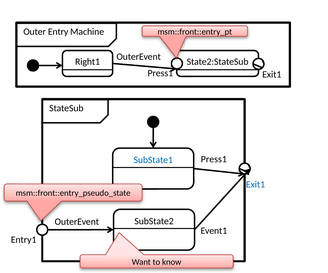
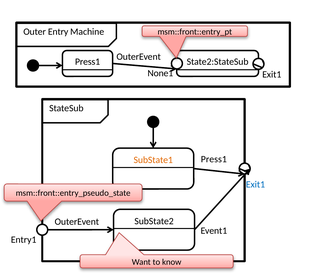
Right1 at (88, 62): Right1 -> Press1
Press1 at (160, 73): Press1 -> None1
SubState1 colour: blue -> orange
